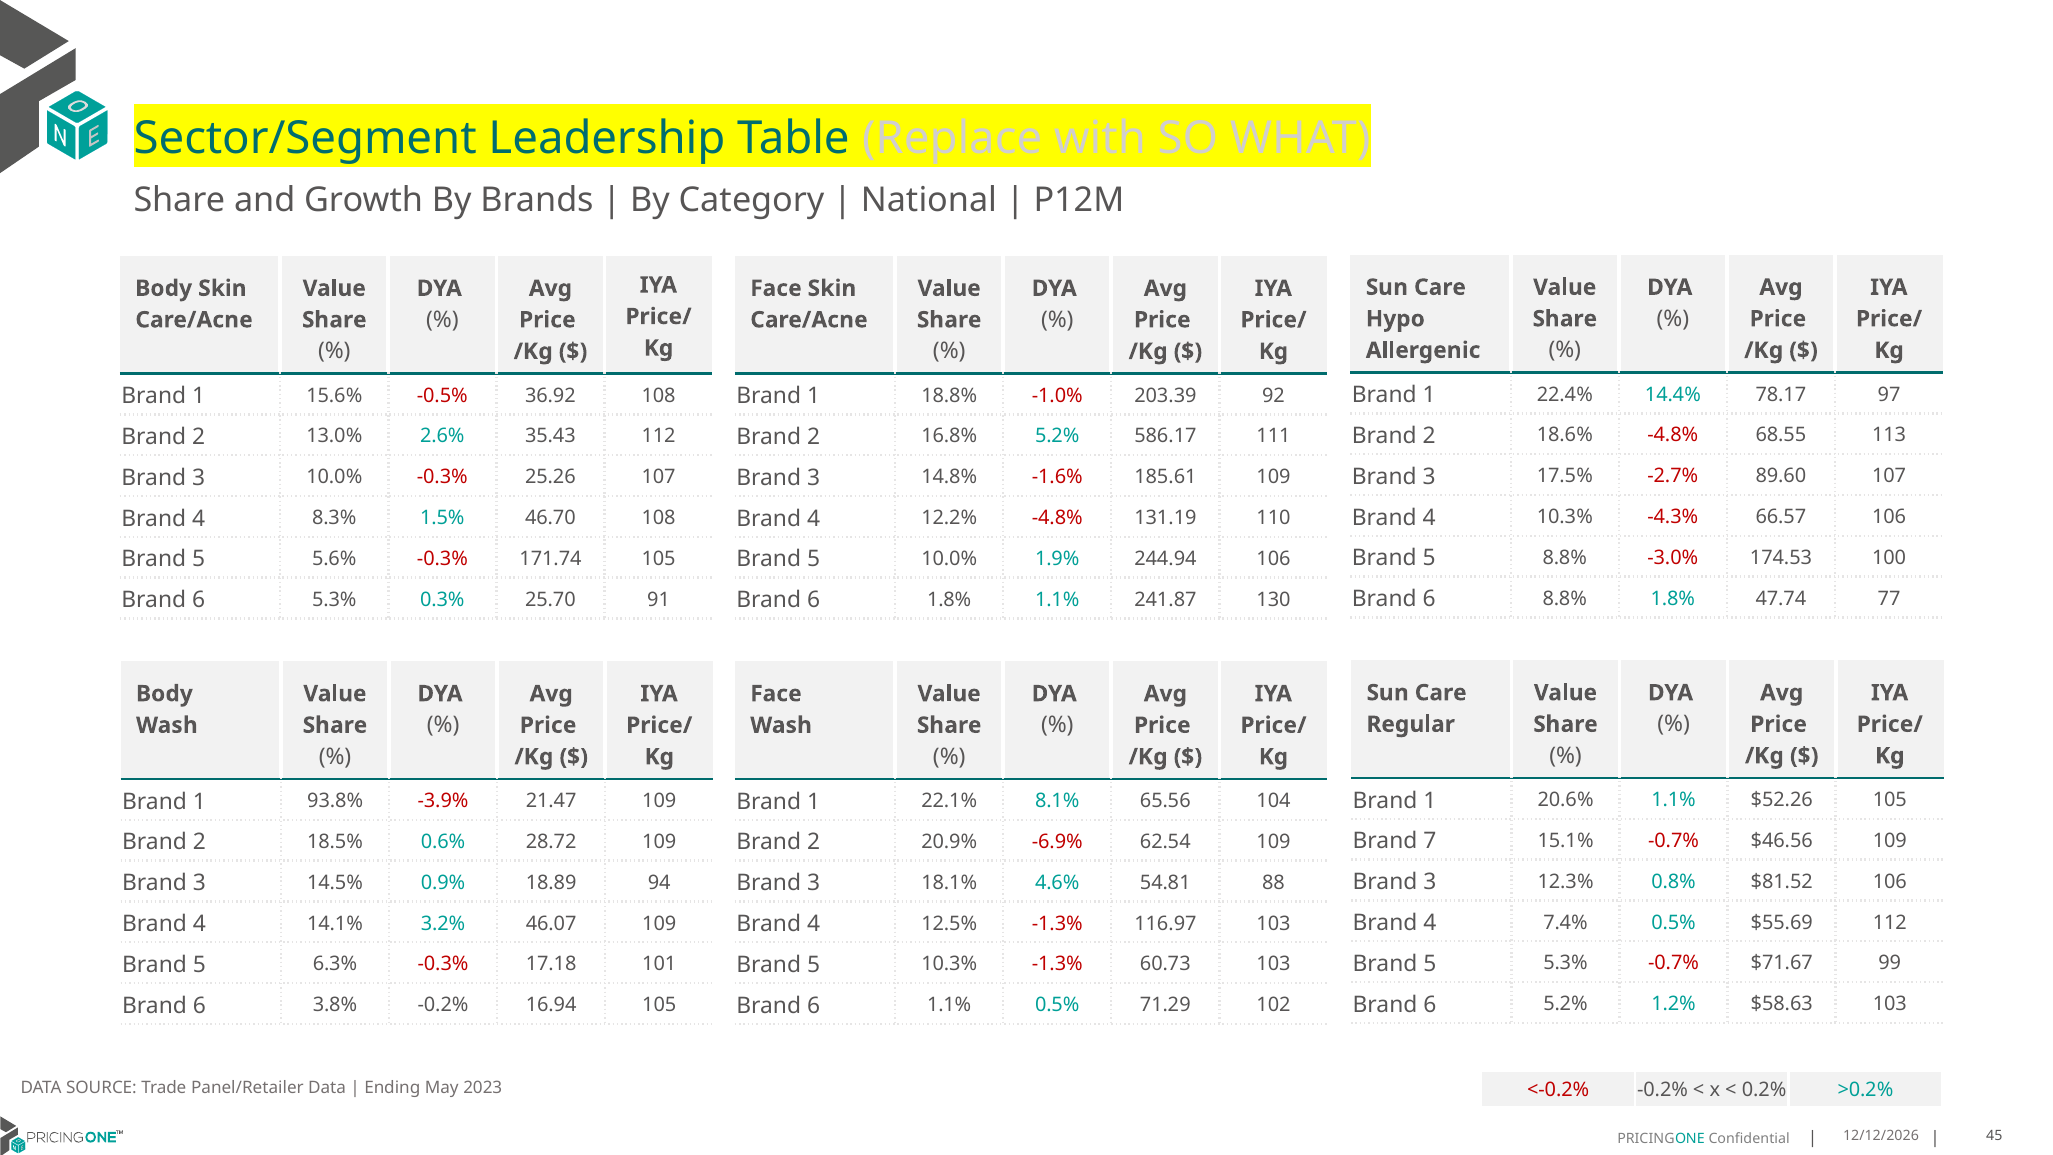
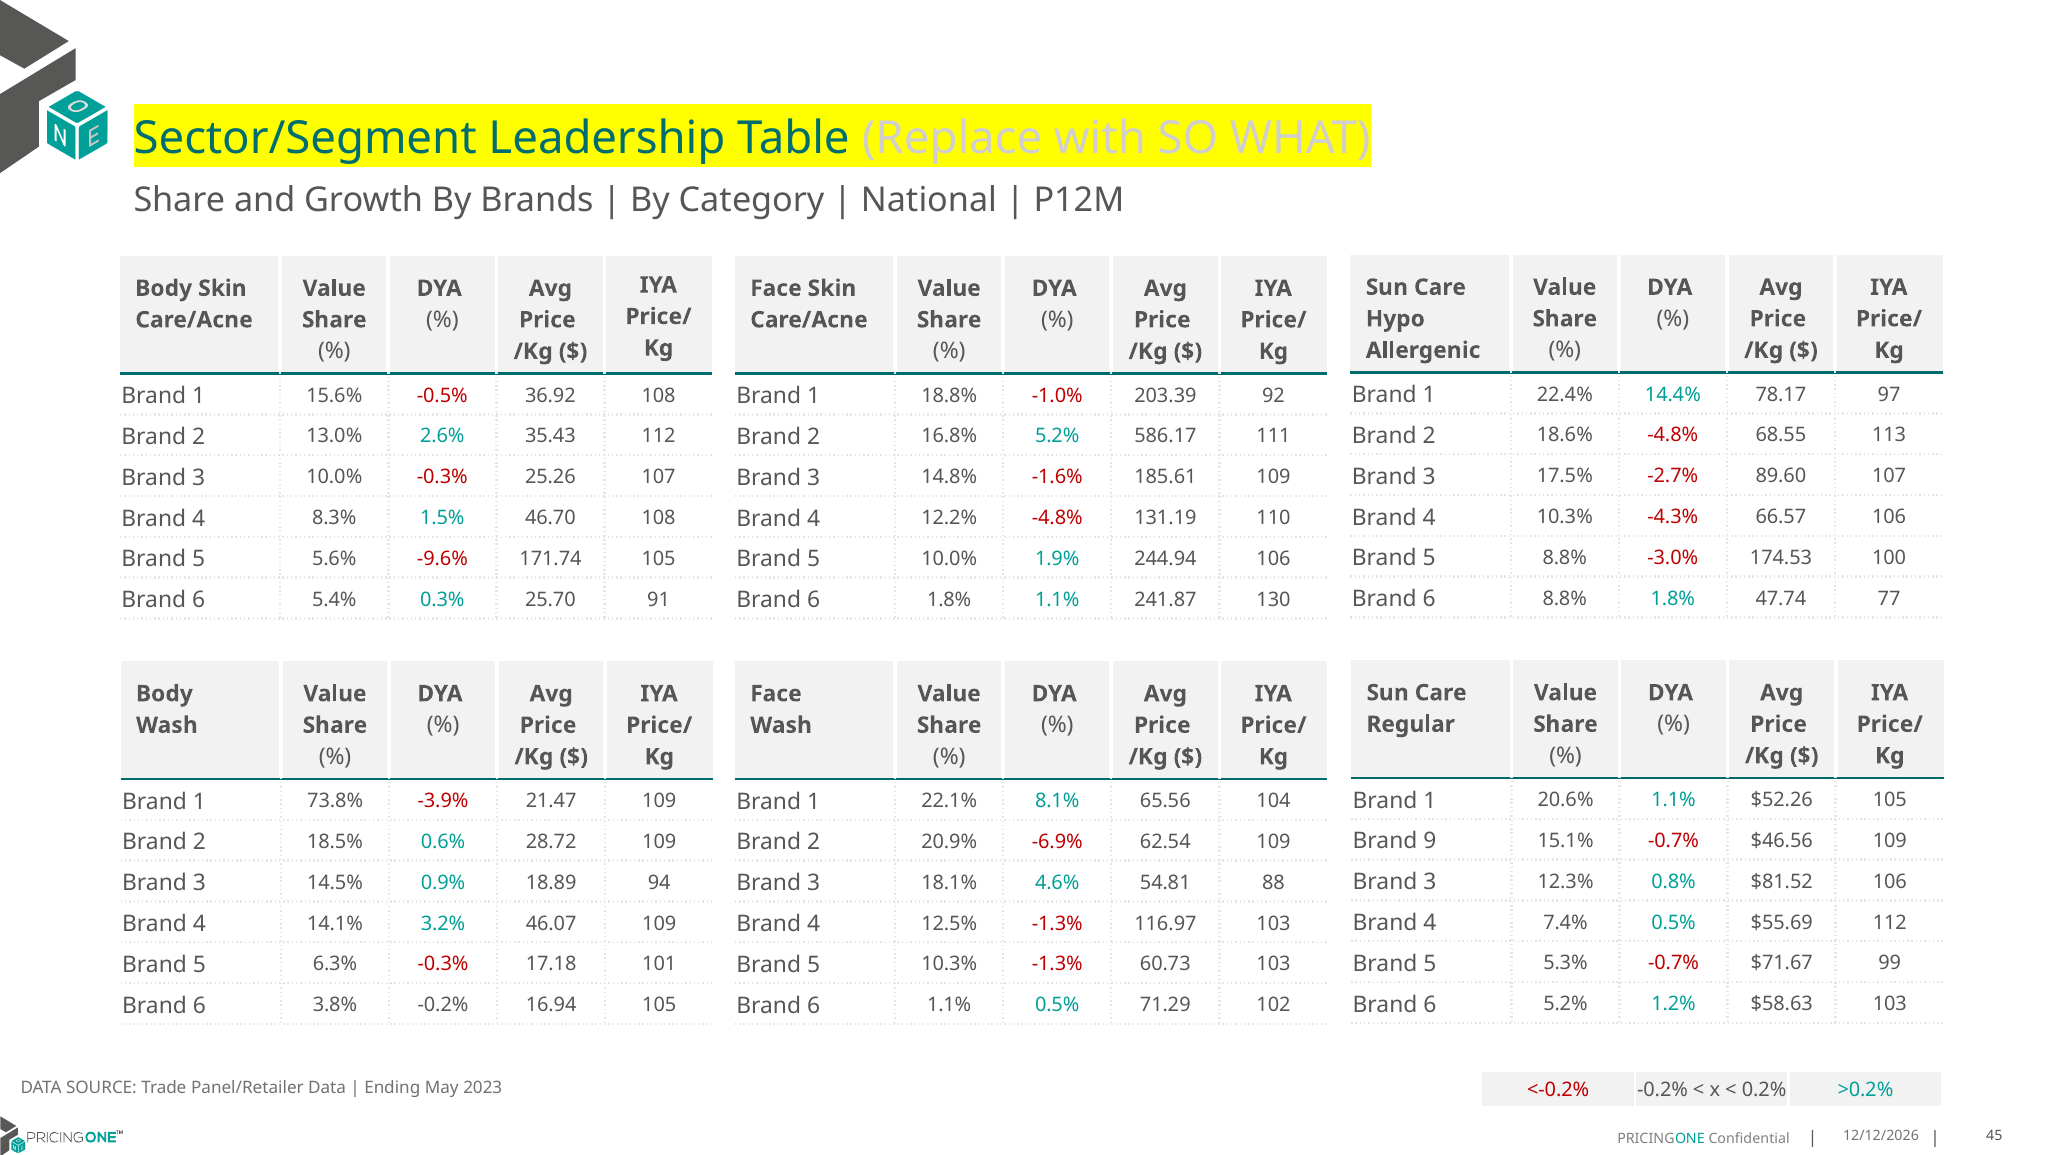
5.6% -0.3%: -0.3% -> -9.6%
6 5.3%: 5.3% -> 5.4%
93.8%: 93.8% -> 73.8%
7: 7 -> 9
